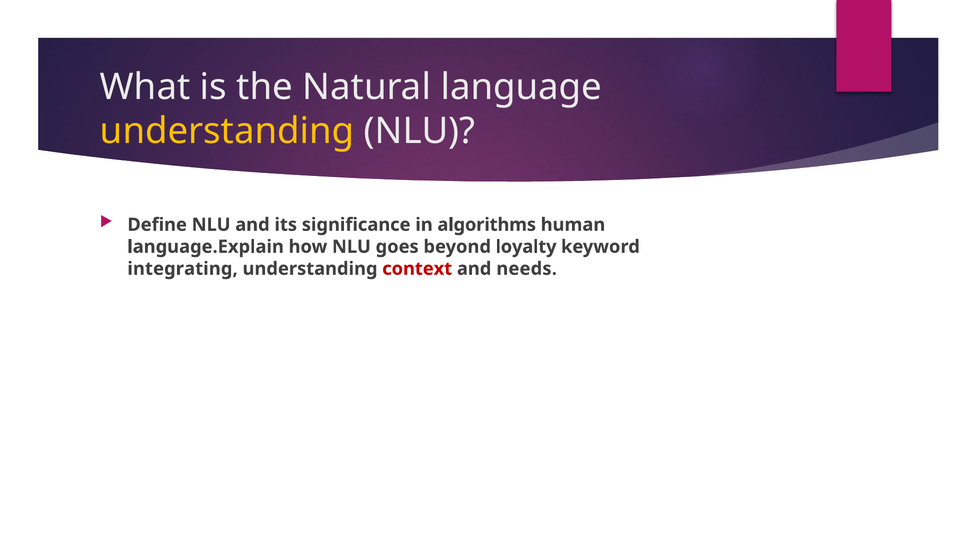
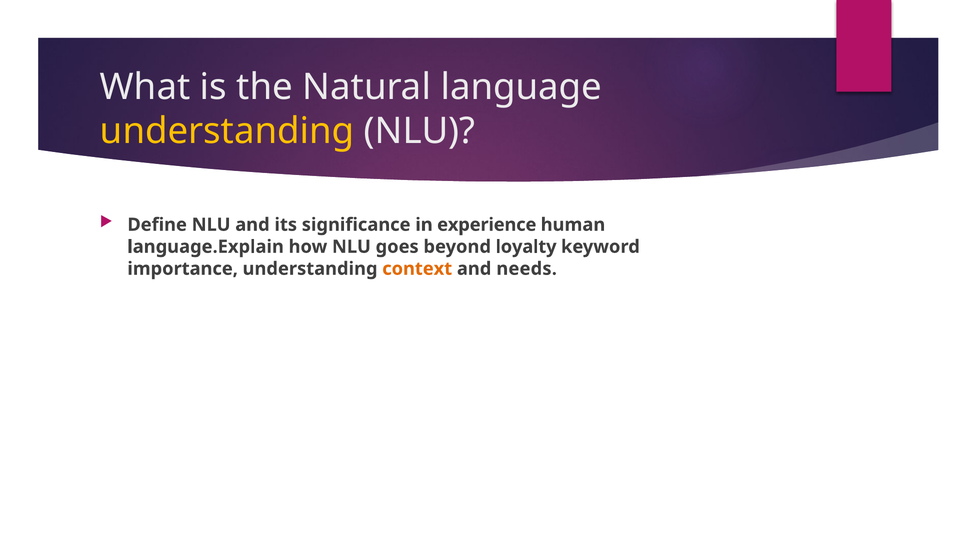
algorithms: algorithms -> experience
integrating: integrating -> importance
context colour: red -> orange
